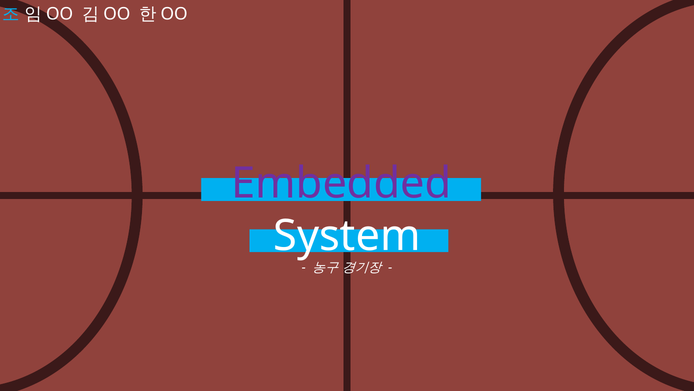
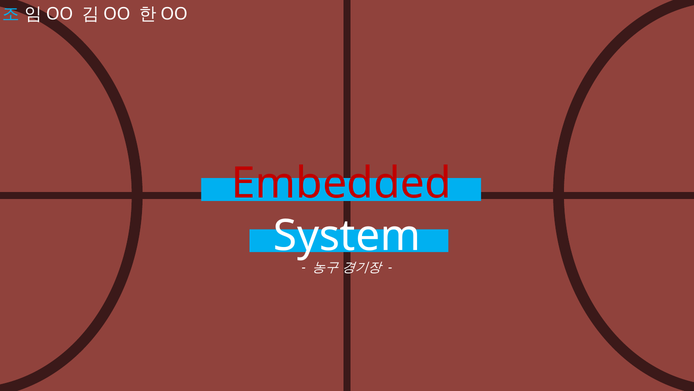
Embedded colour: purple -> red
